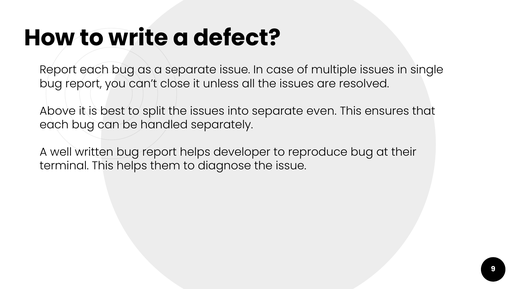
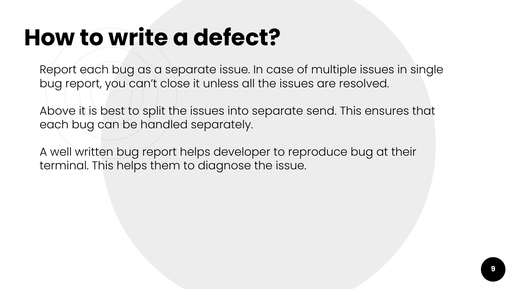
even: even -> send
